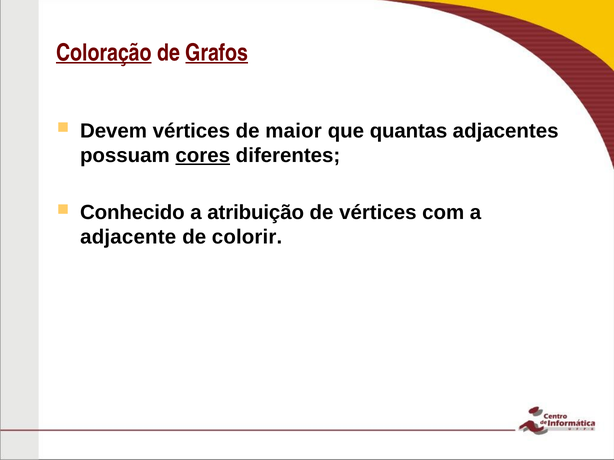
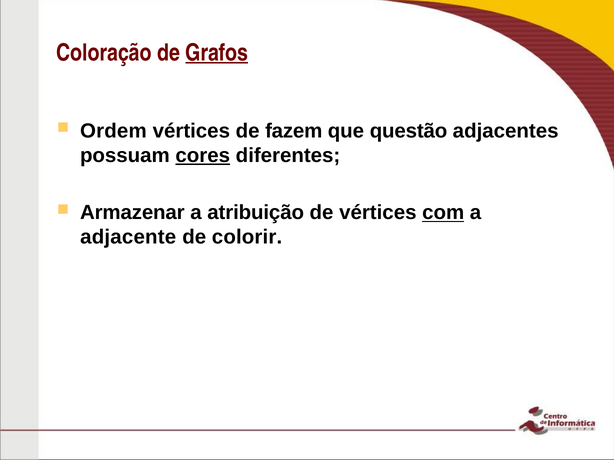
Coloração underline: present -> none
Devem: Devem -> Ordem
maior: maior -> fazem
quantas: quantas -> questão
Conhecido: Conhecido -> Armazenar
com underline: none -> present
